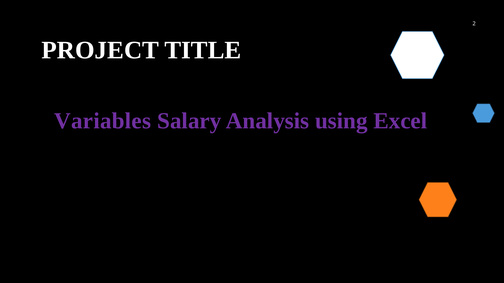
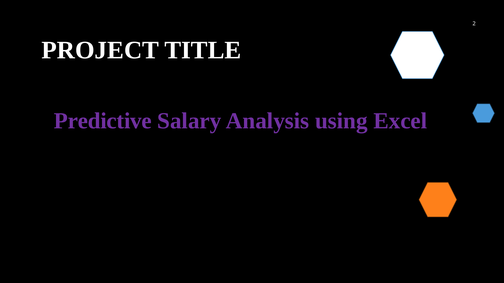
Variables: Variables -> Predictive
